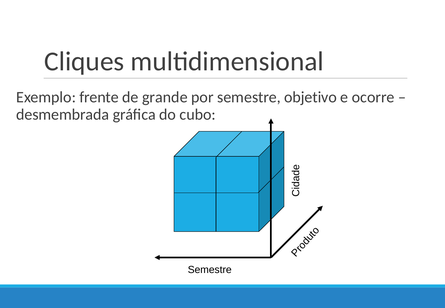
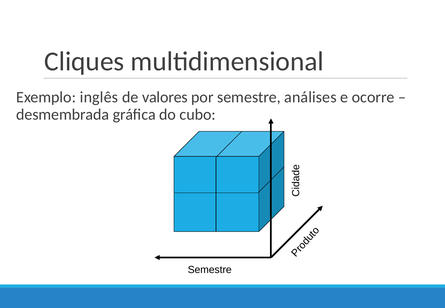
frente: frente -> inglês
grande: grande -> valores
objetivo: objetivo -> análises
